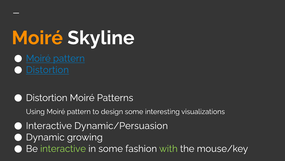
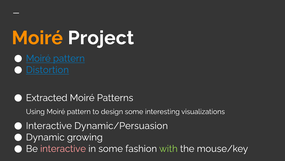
Skyline: Skyline -> Project
Distortion at (47, 97): Distortion -> Extracted
interactive at (63, 148) colour: light green -> pink
